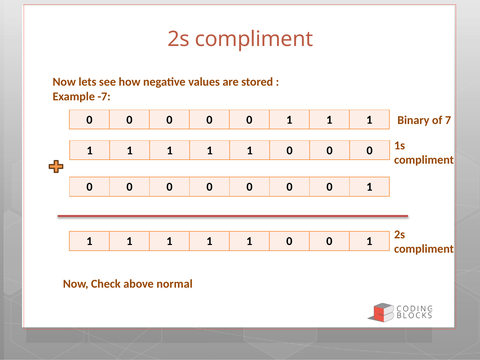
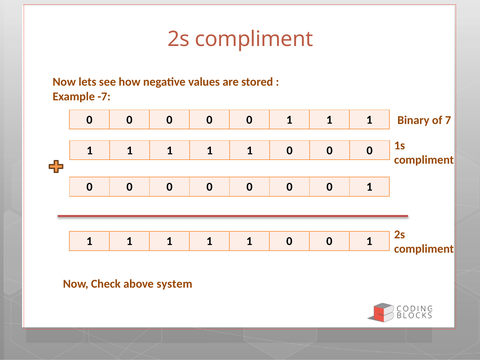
normal: normal -> system
